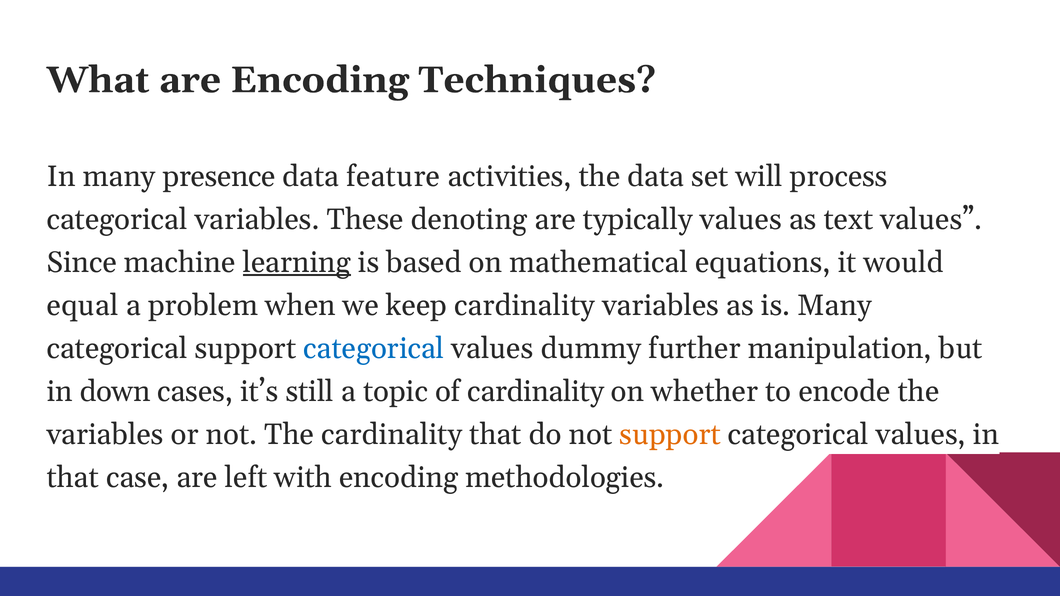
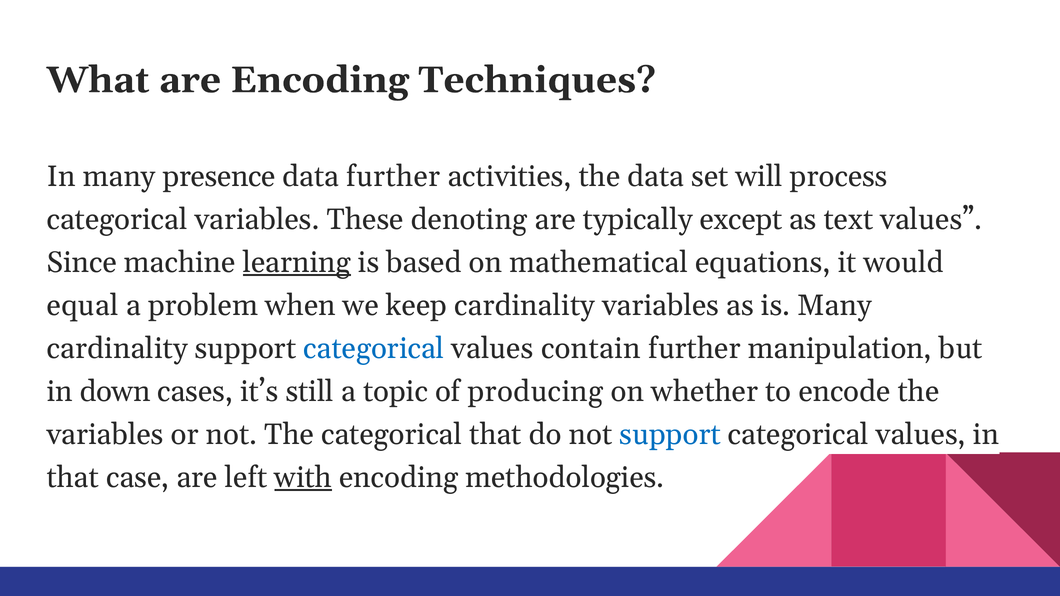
data feature: feature -> further
typically values: values -> except
categorical at (117, 349): categorical -> cardinality
dummy: dummy -> contain
of cardinality: cardinality -> producing
The cardinality: cardinality -> categorical
support at (670, 435) colour: orange -> blue
with underline: none -> present
